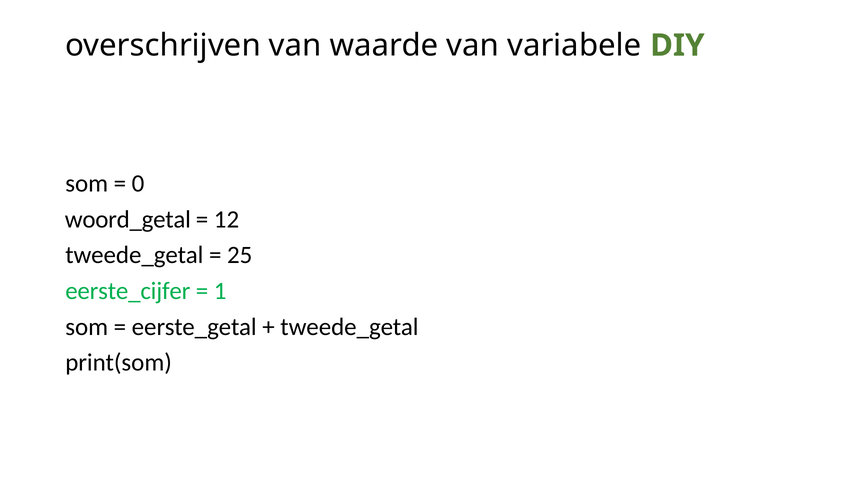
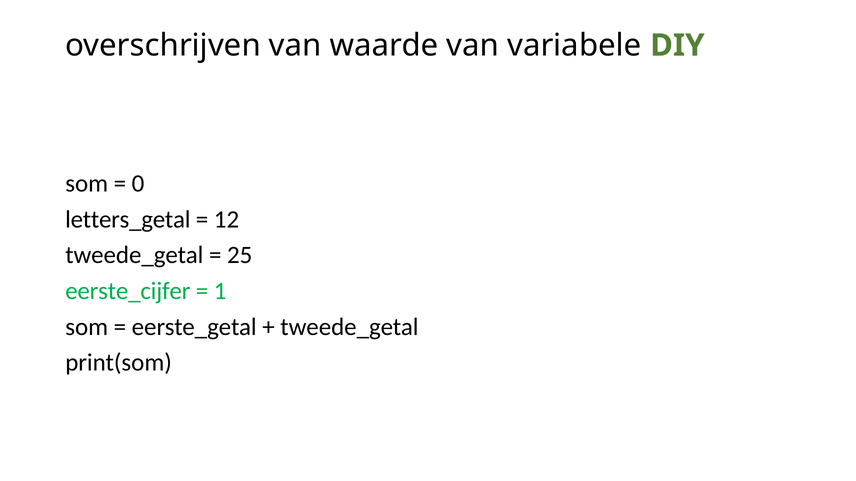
woord_getal: woord_getal -> letters_getal
